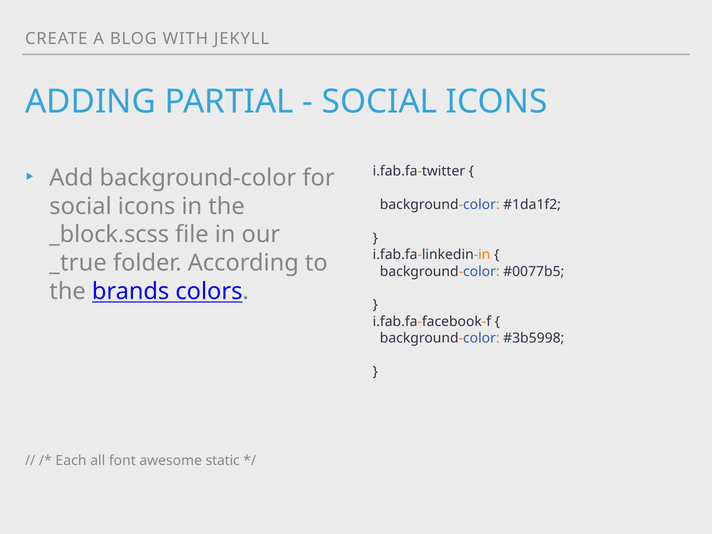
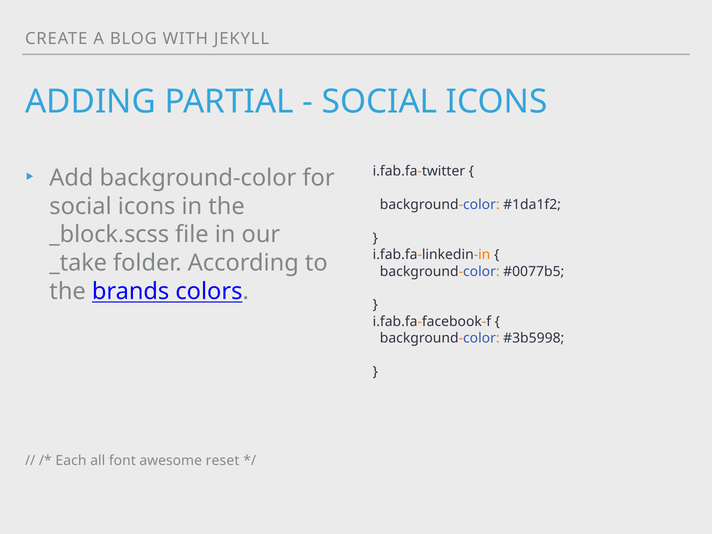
_true: _true -> _take
static: static -> reset
